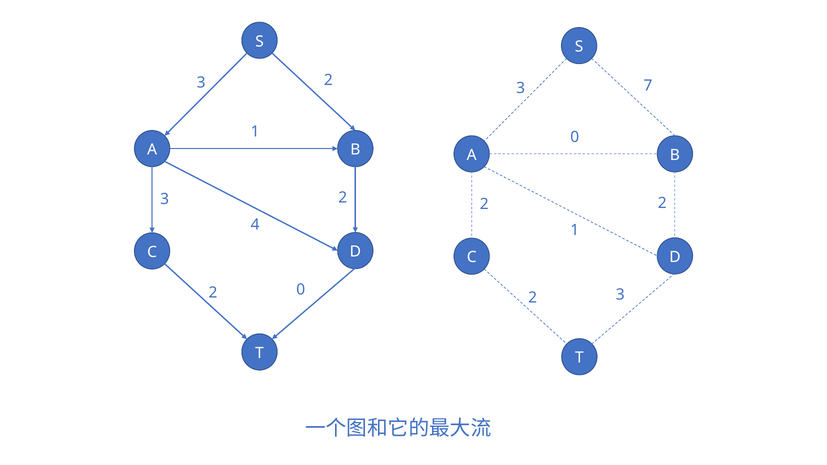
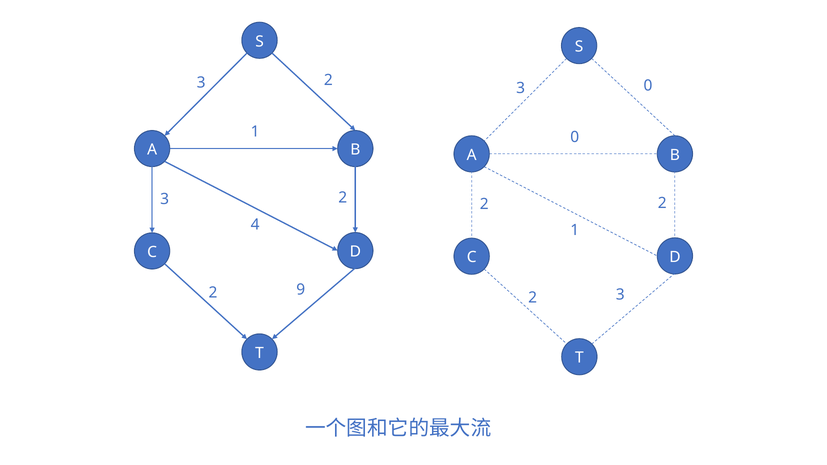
3 7: 7 -> 0
2 0: 0 -> 9
